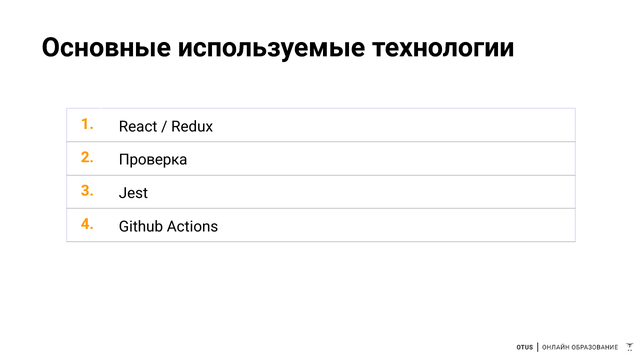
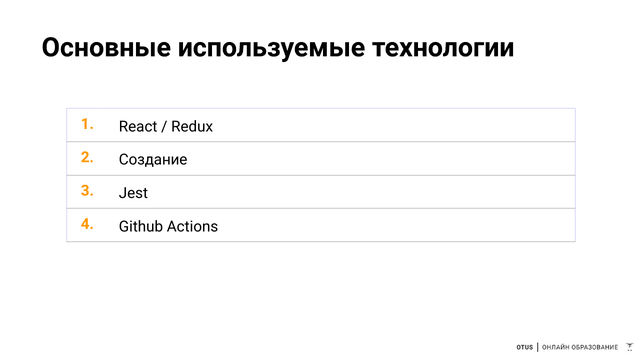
Проверка: Проверка -> Создание
